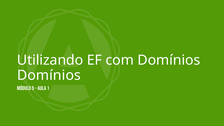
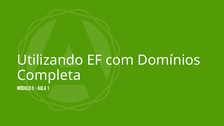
Domínios at (49, 75): Domínios -> Completa
